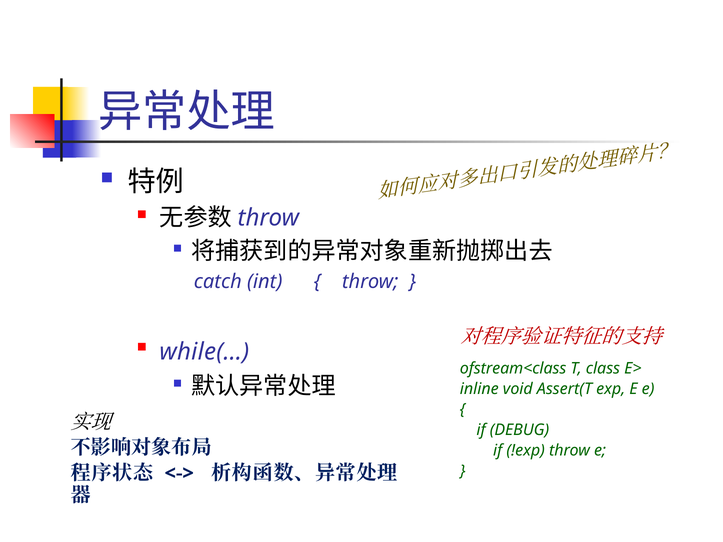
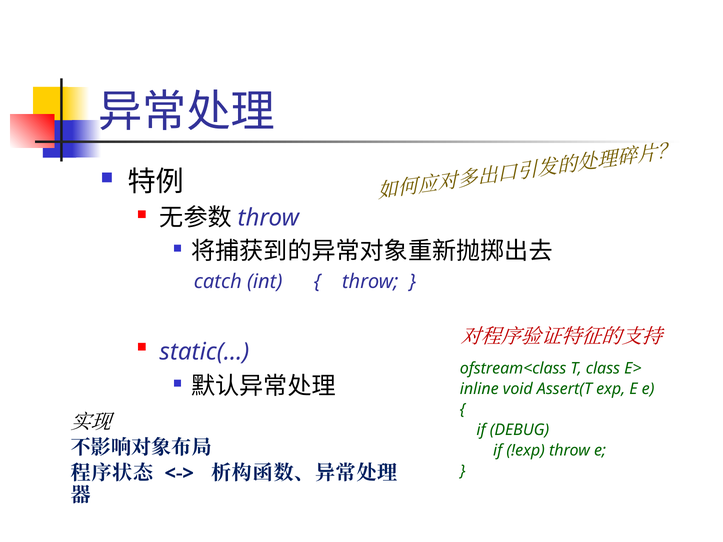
while(…: while(… -> static(…
